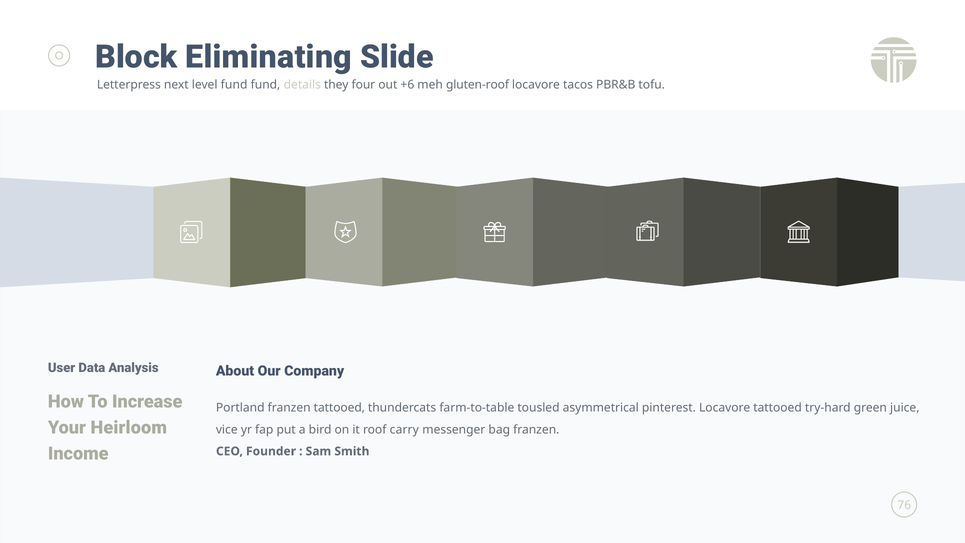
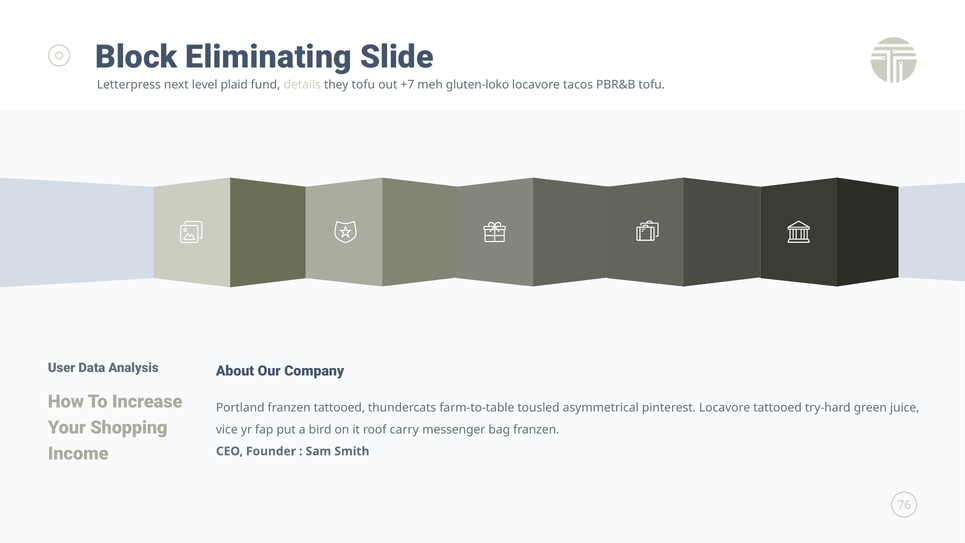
level fund: fund -> plaid
they four: four -> tofu
+6: +6 -> +7
gluten-roof: gluten-roof -> gluten-loko
Heirloom: Heirloom -> Shopping
